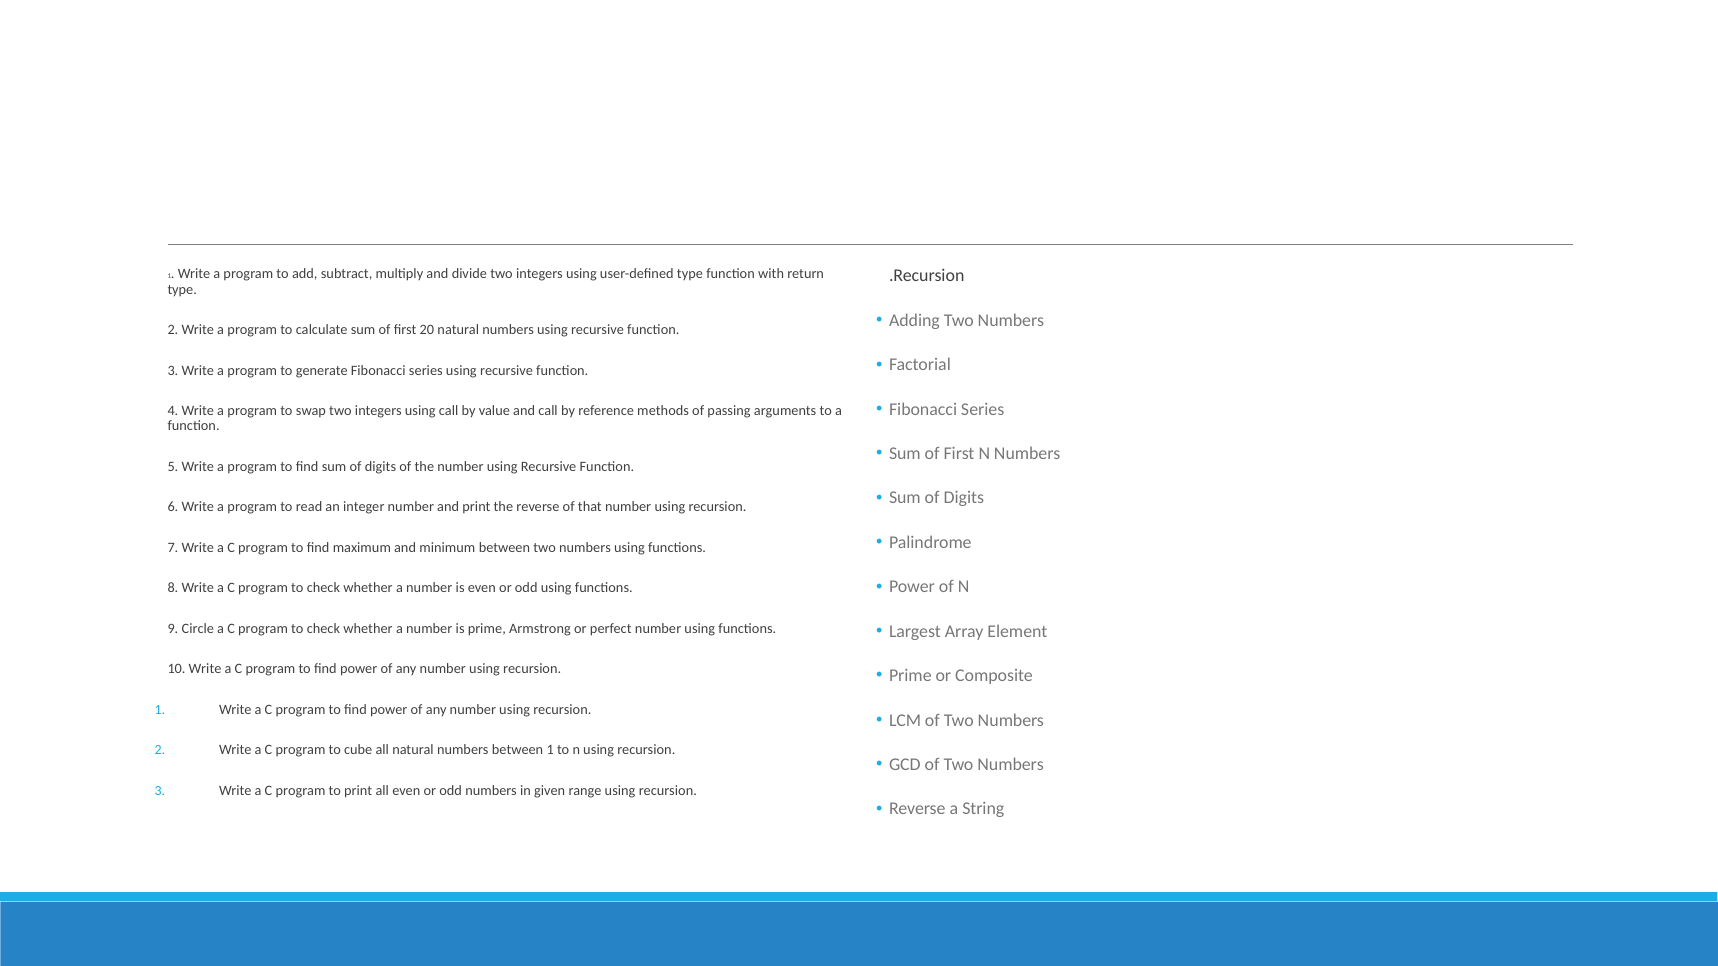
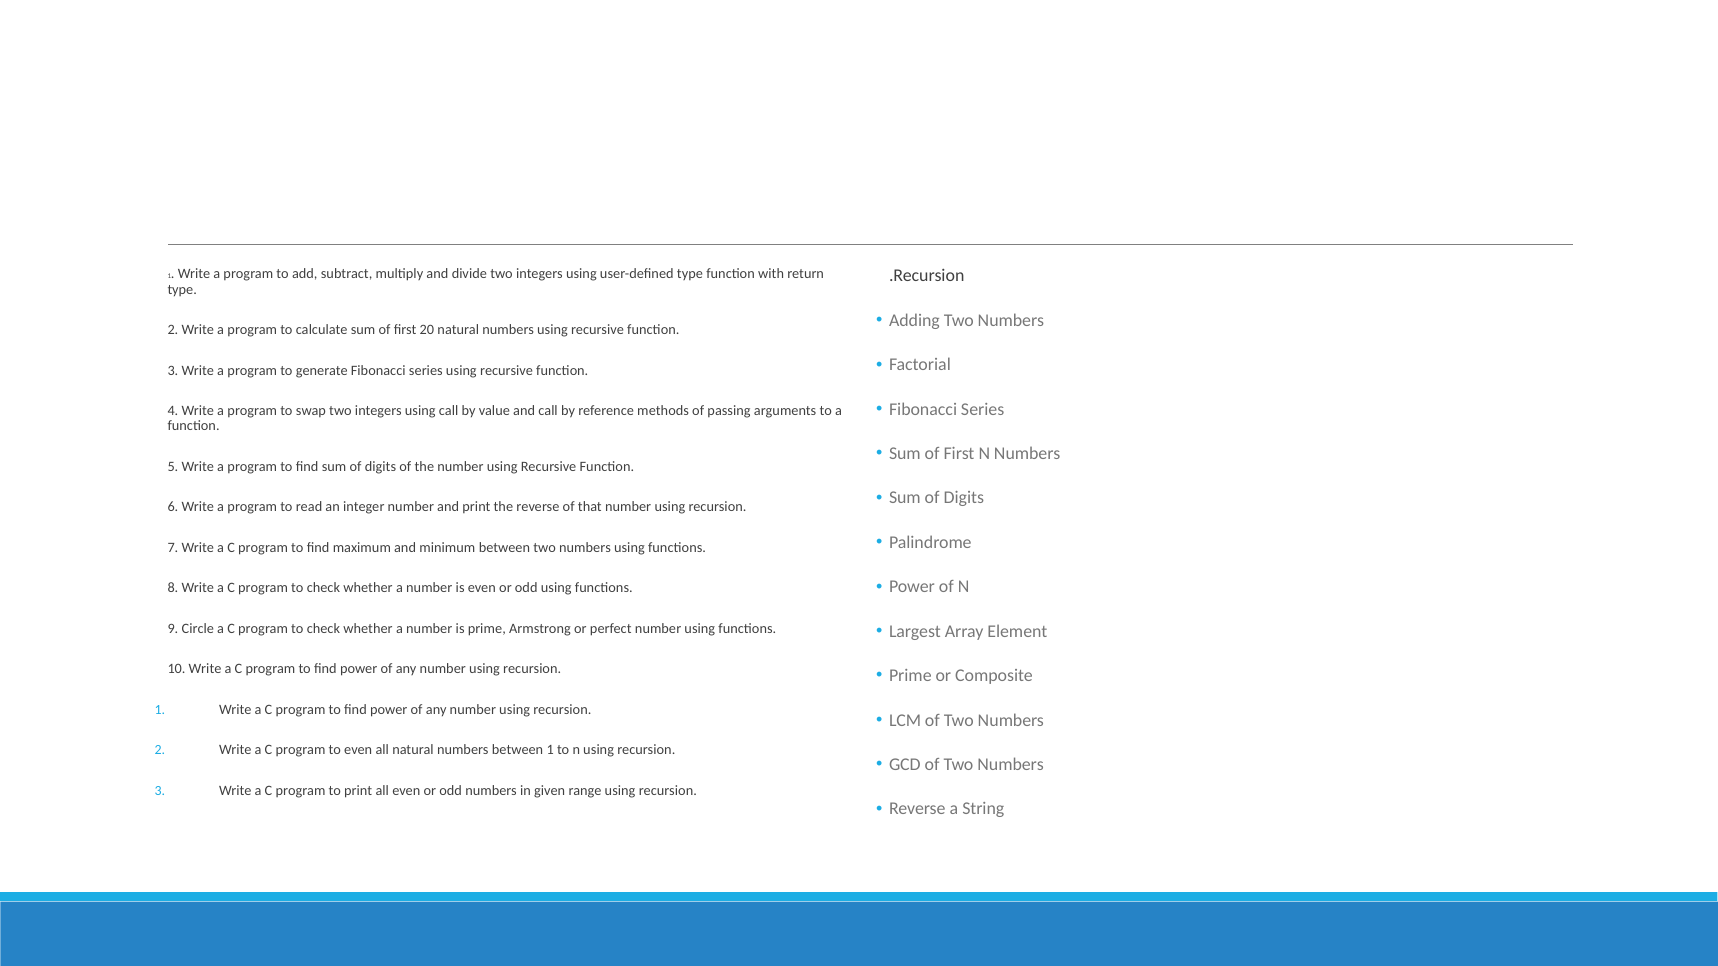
to cube: cube -> even
